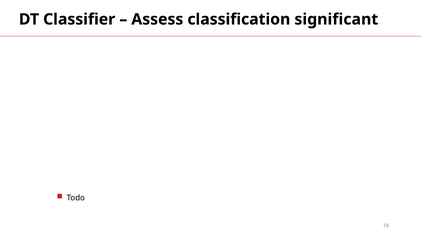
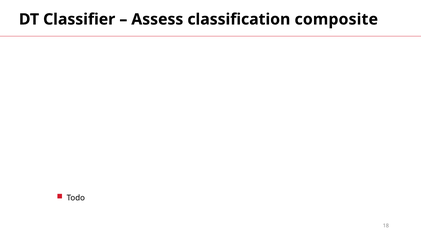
significant: significant -> composite
